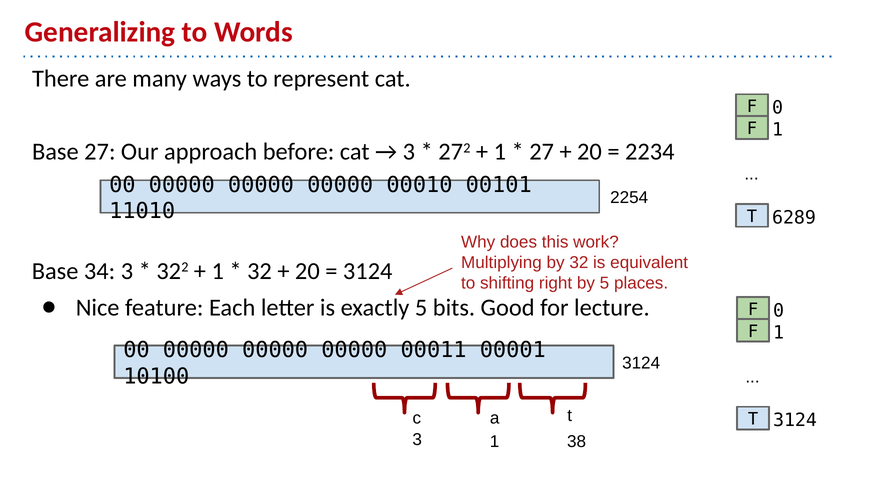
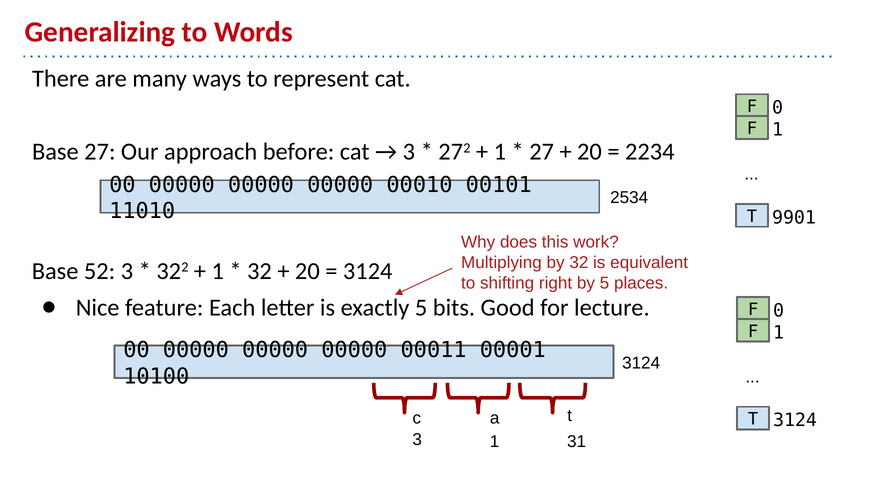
2254: 2254 -> 2534
6289: 6289 -> 9901
34: 34 -> 52
38: 38 -> 31
